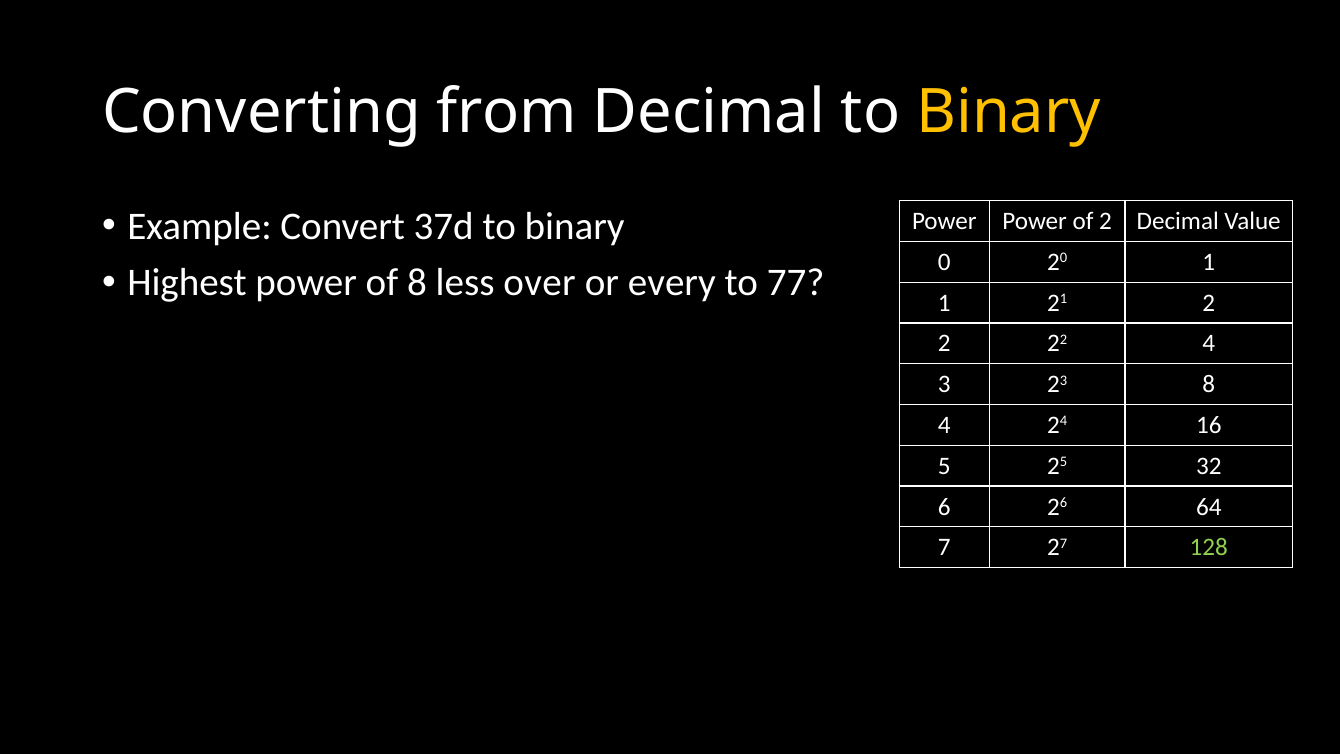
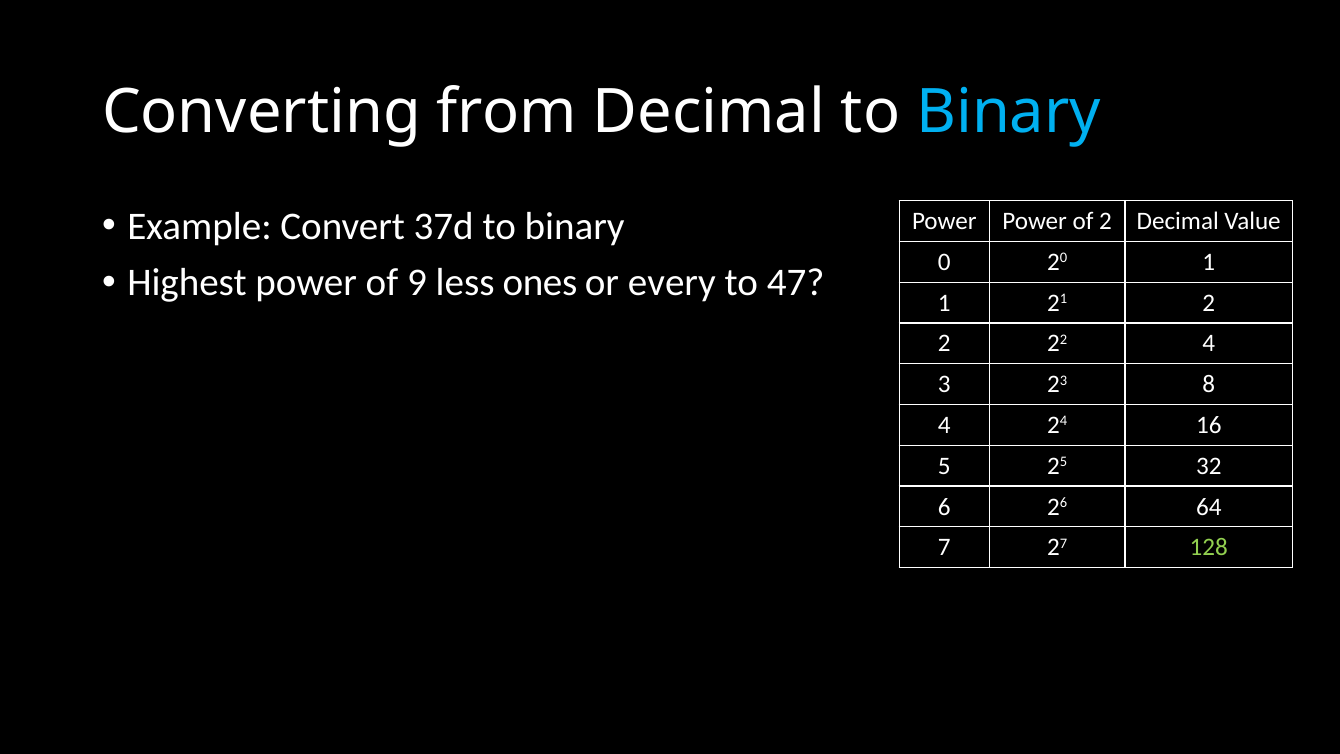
Binary at (1009, 113) colour: yellow -> light blue
of 8: 8 -> 9
over: over -> ones
77: 77 -> 47
